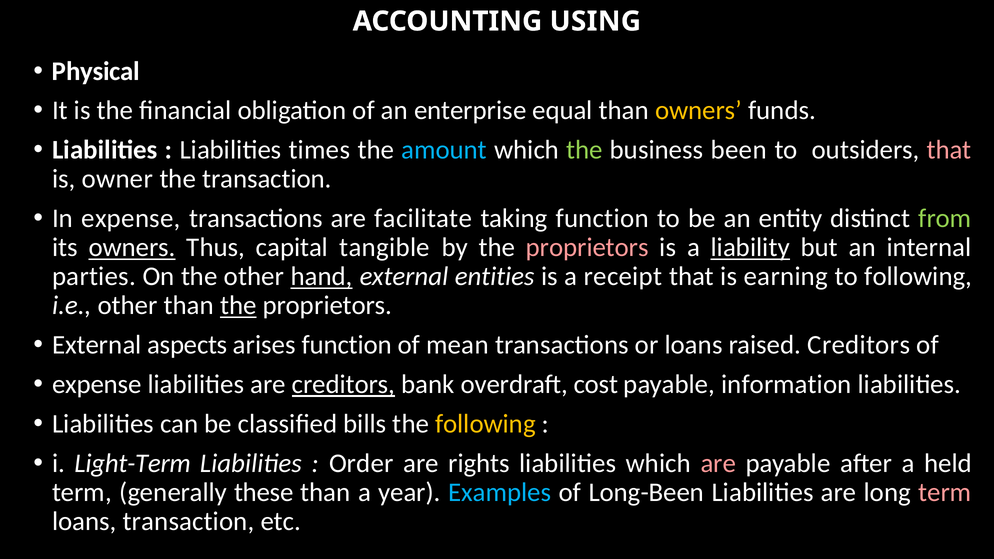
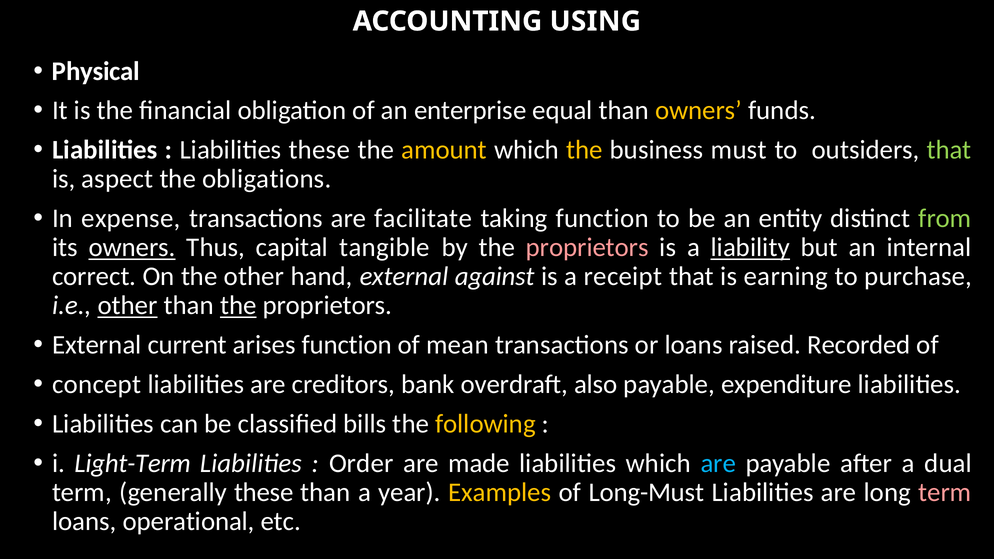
Liabilities times: times -> these
amount colour: light blue -> yellow
the at (584, 150) colour: light green -> yellow
been: been -> must
that at (949, 150) colour: pink -> light green
owner: owner -> aspect
the transaction: transaction -> obligations
parties: parties -> correct
hand underline: present -> none
entities: entities -> against
to following: following -> purchase
other at (128, 306) underline: none -> present
aspects: aspects -> current
raised Creditors: Creditors -> Recorded
expense at (97, 384): expense -> concept
creditors at (343, 384) underline: present -> none
cost: cost -> also
information: information -> expenditure
rights: rights -> made
are at (718, 463) colour: pink -> light blue
held: held -> dual
Examples colour: light blue -> yellow
Long-Been: Long-Been -> Long-Must
loans transaction: transaction -> operational
